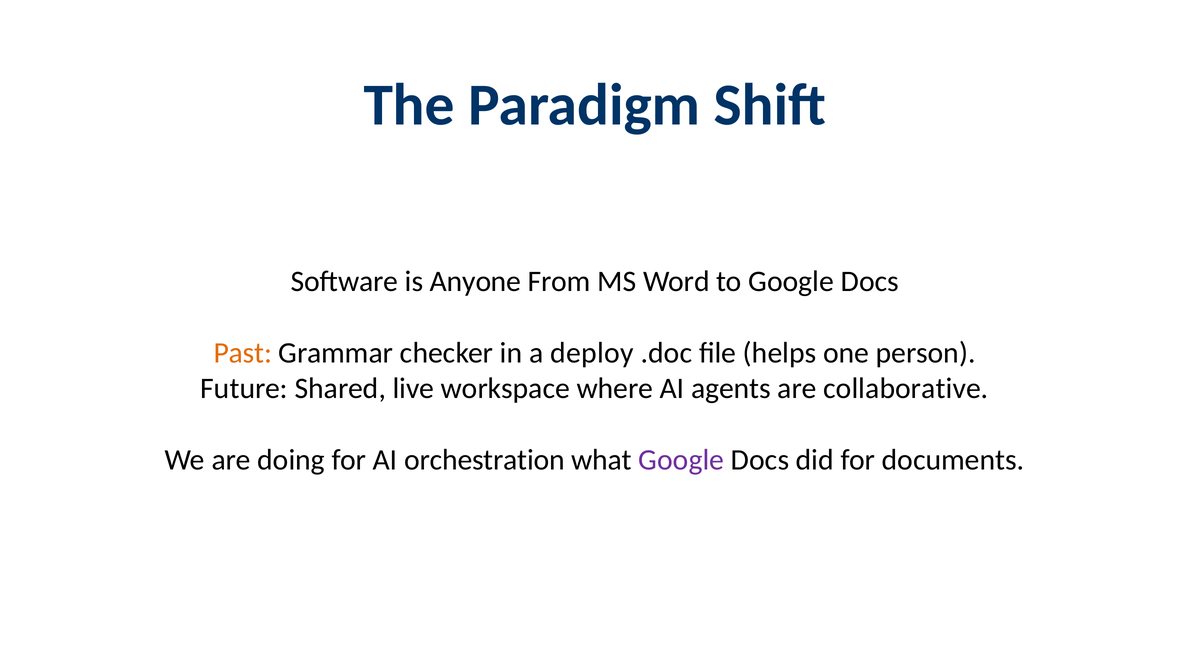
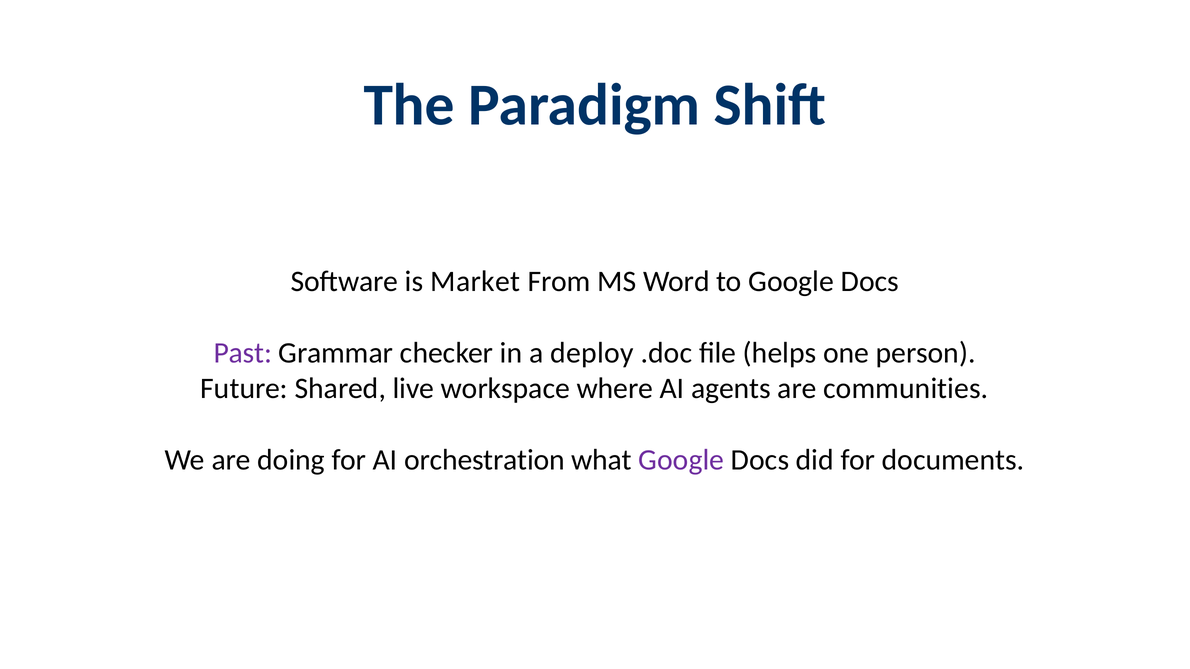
Anyone: Anyone -> Market
Past colour: orange -> purple
collaborative: collaborative -> communities
